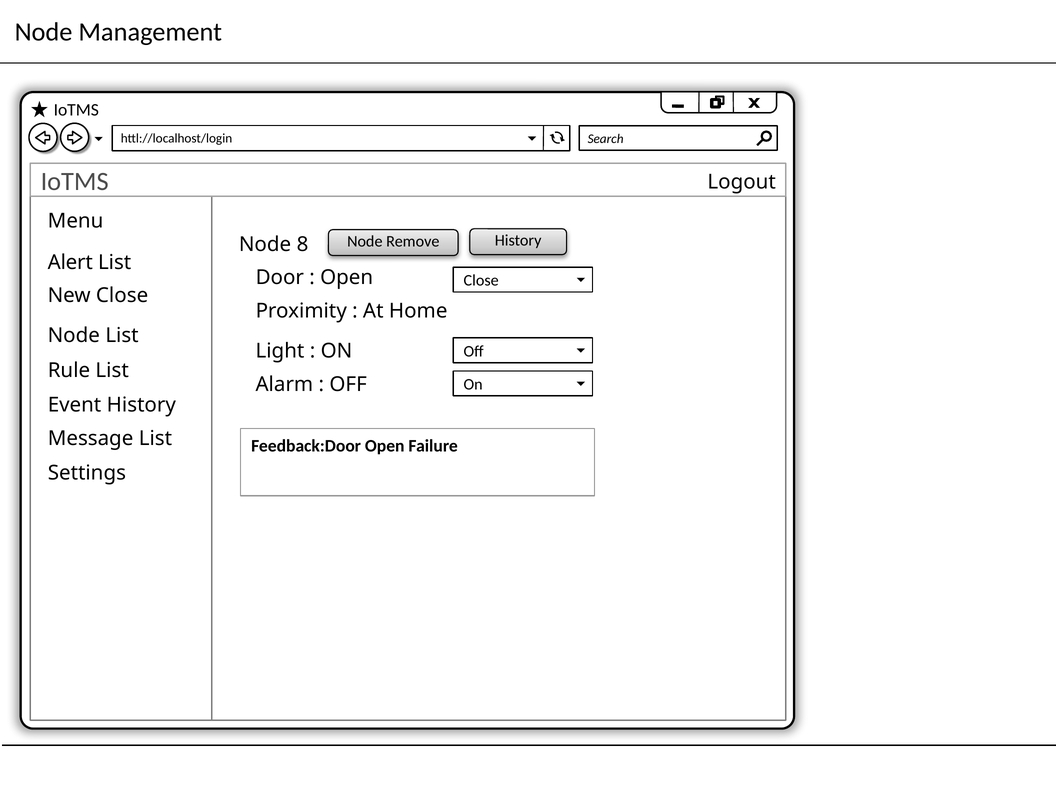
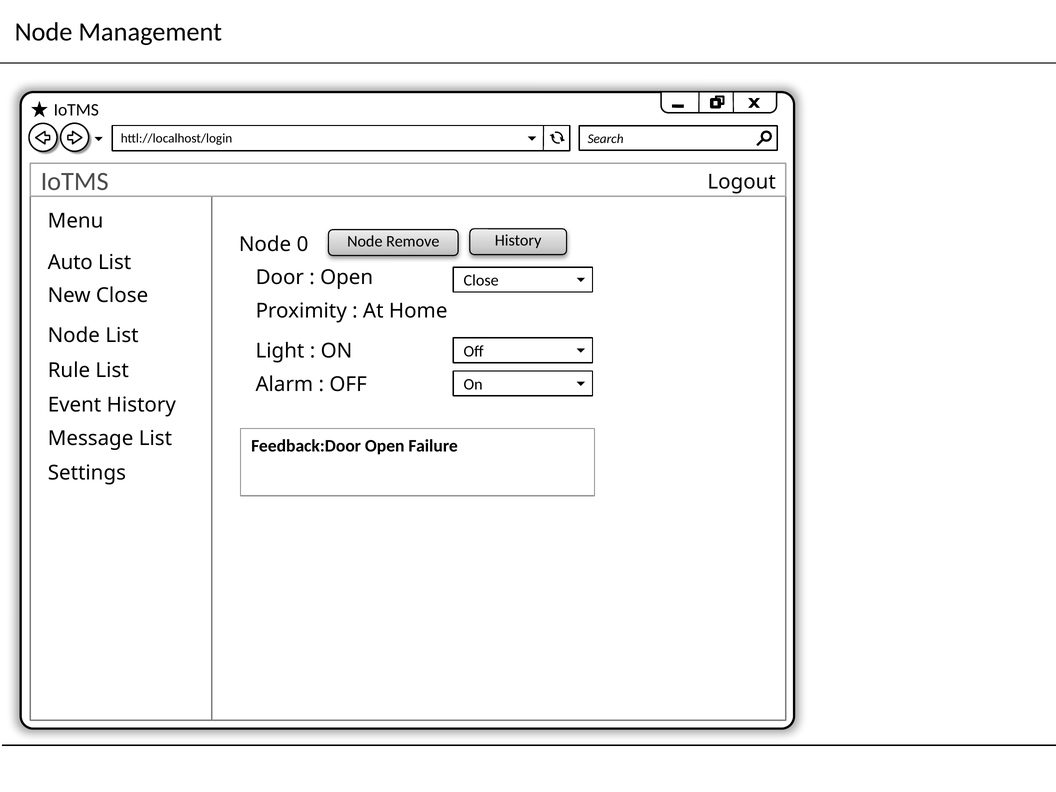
8: 8 -> 0
Alert: Alert -> Auto
